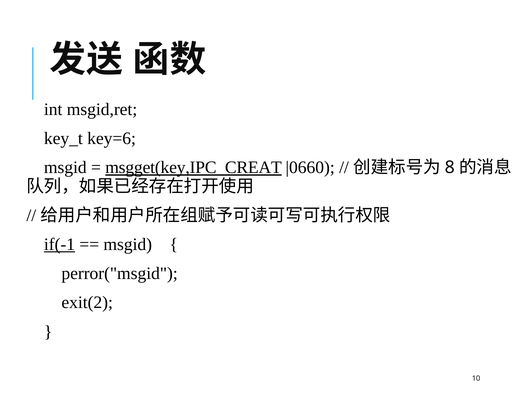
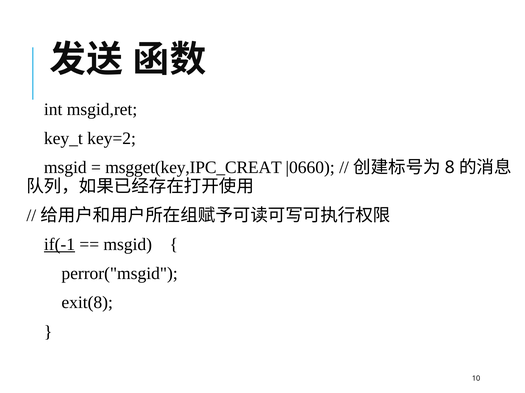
key=6: key=6 -> key=2
msgget(key,IPC_CREAT underline: present -> none
exit(2: exit(2 -> exit(8
